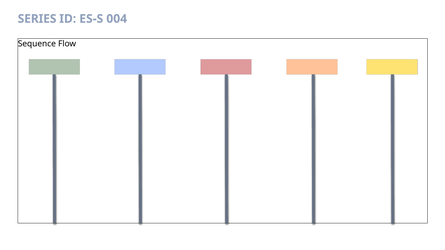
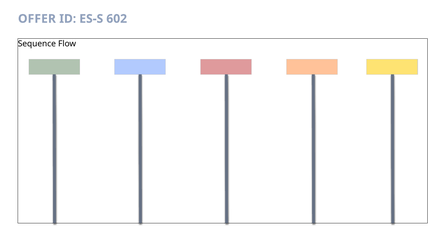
SERIES: SERIES -> OFFER
004: 004 -> 602
